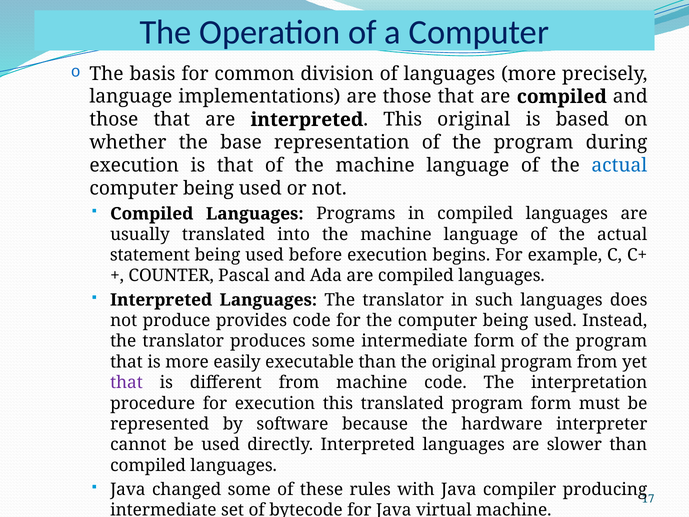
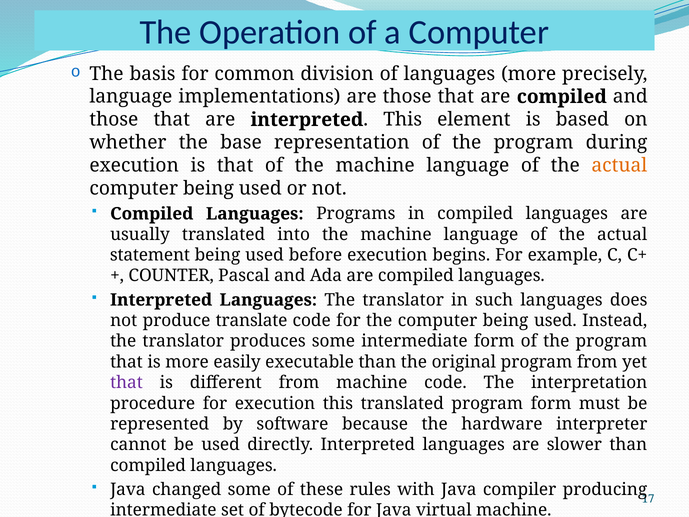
This original: original -> element
actual at (619, 166) colour: blue -> orange
provides: provides -> translate
